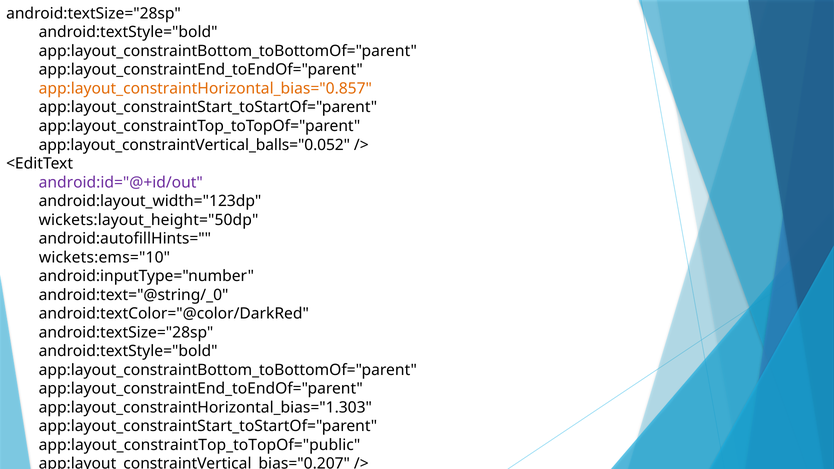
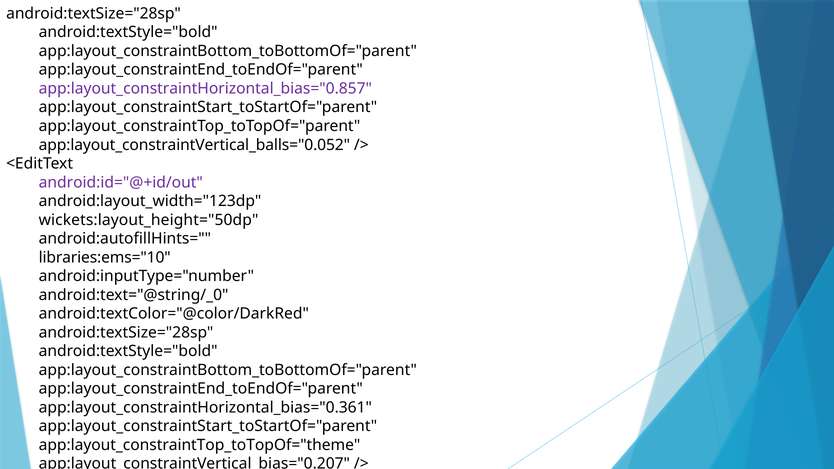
app:layout_constraintHorizontal_bias="0.857 colour: orange -> purple
wickets:ems="10: wickets:ems="10 -> libraries:ems="10
app:layout_constraintHorizontal_bias="1.303: app:layout_constraintHorizontal_bias="1.303 -> app:layout_constraintHorizontal_bias="0.361
app:layout_constraintTop_toTopOf="public: app:layout_constraintTop_toTopOf="public -> app:layout_constraintTop_toTopOf="theme
